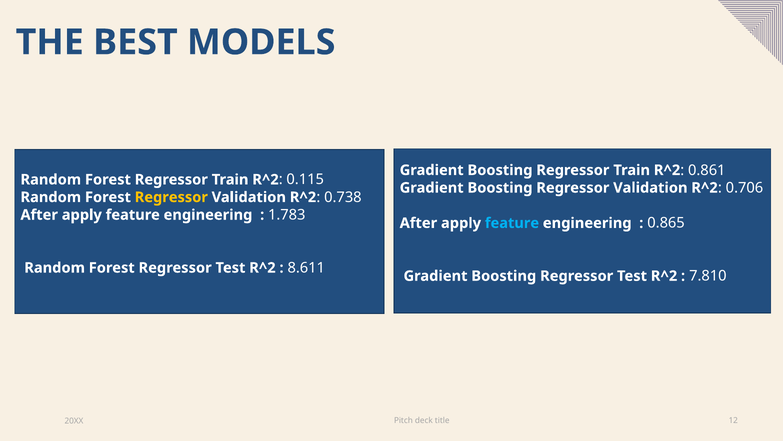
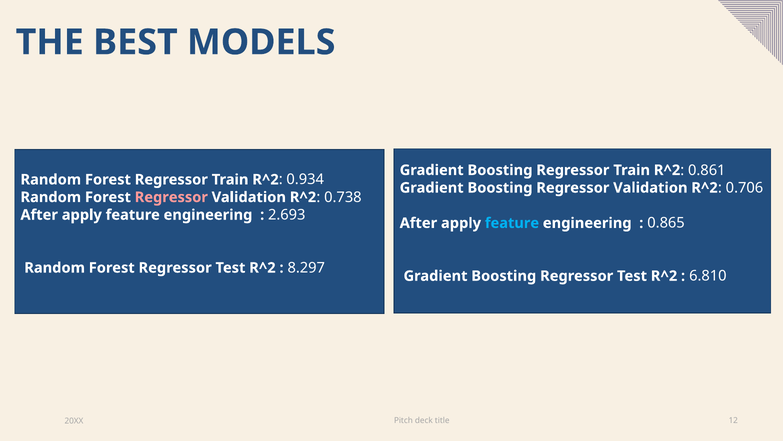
0.115: 0.115 -> 0.934
Regressor at (171, 197) colour: yellow -> pink
1.783: 1.783 -> 2.693
8.611: 8.611 -> 8.297
7.810: 7.810 -> 6.810
